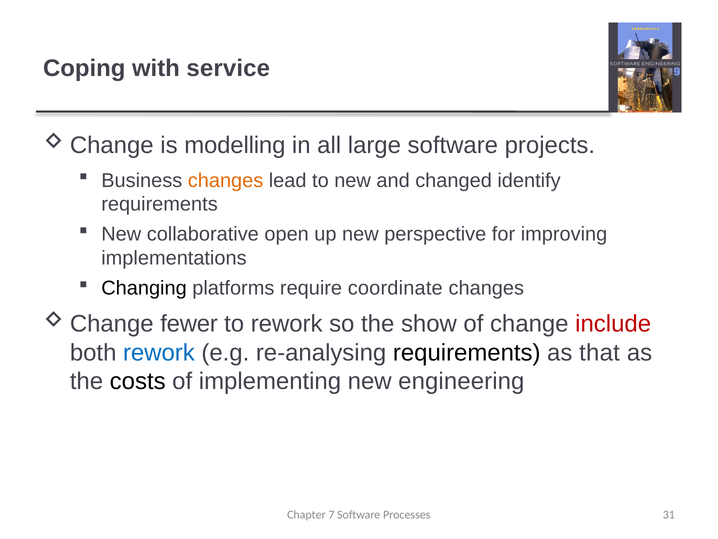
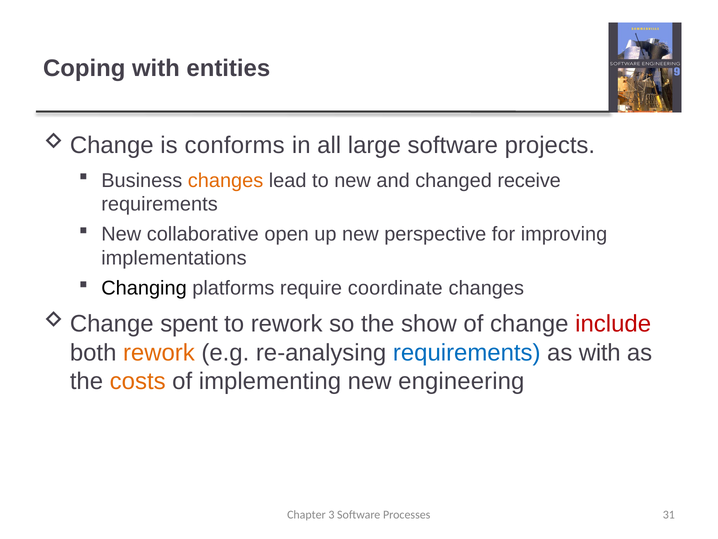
service: service -> entities
modelling: modelling -> conforms
identify: identify -> receive
fewer: fewer -> spent
rework at (159, 352) colour: blue -> orange
requirements at (467, 352) colour: black -> blue
as that: that -> with
costs colour: black -> orange
7: 7 -> 3
